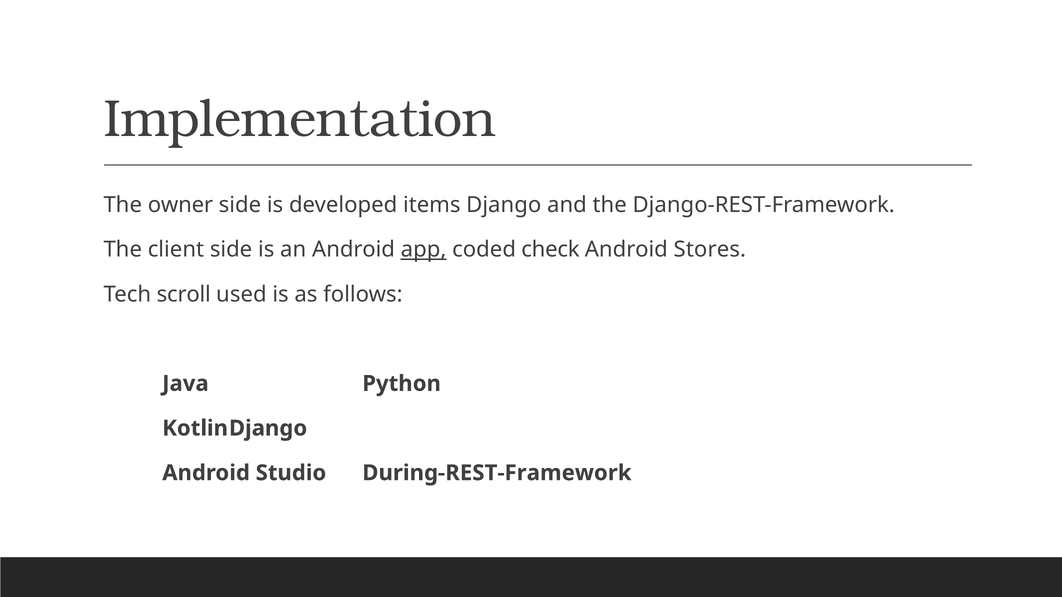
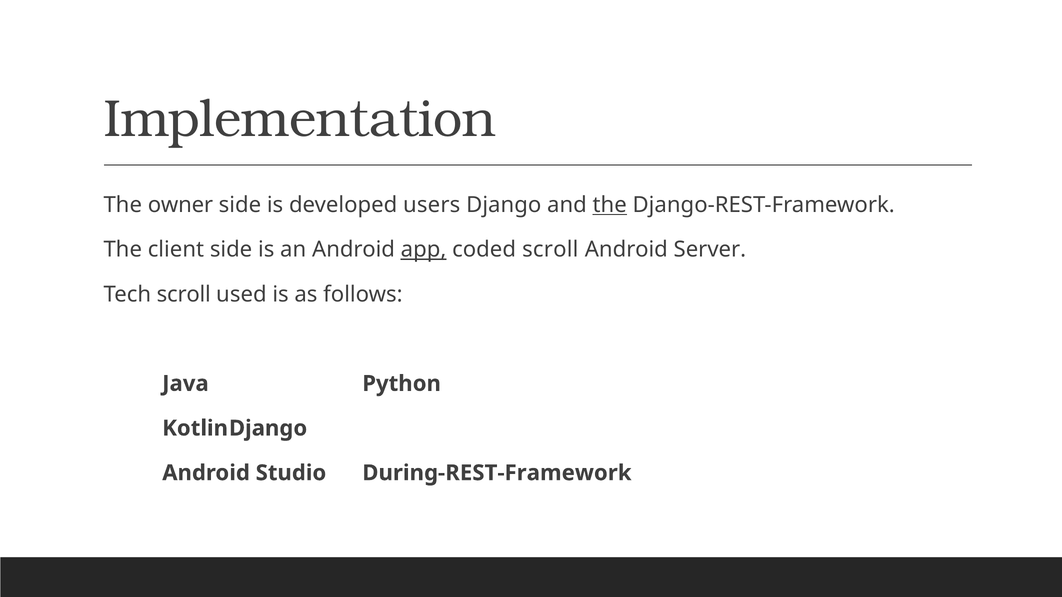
items: items -> users
the at (610, 205) underline: none -> present
coded check: check -> scroll
Stores: Stores -> Server
